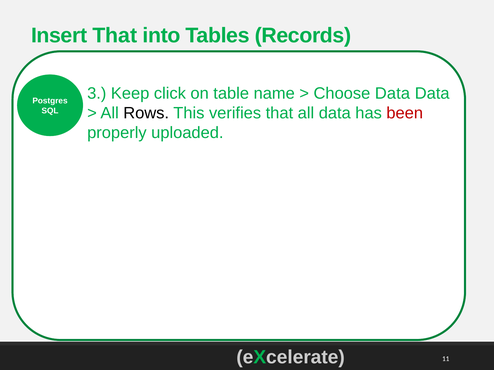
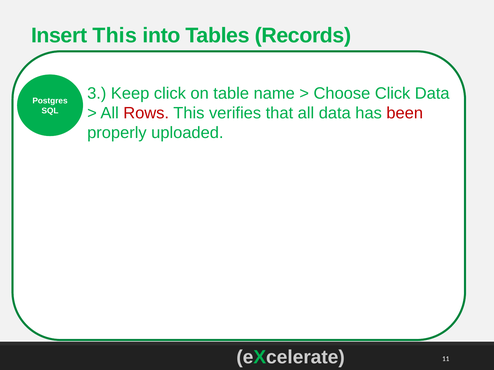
Insert That: That -> This
Choose Data: Data -> Click
Rows colour: black -> red
